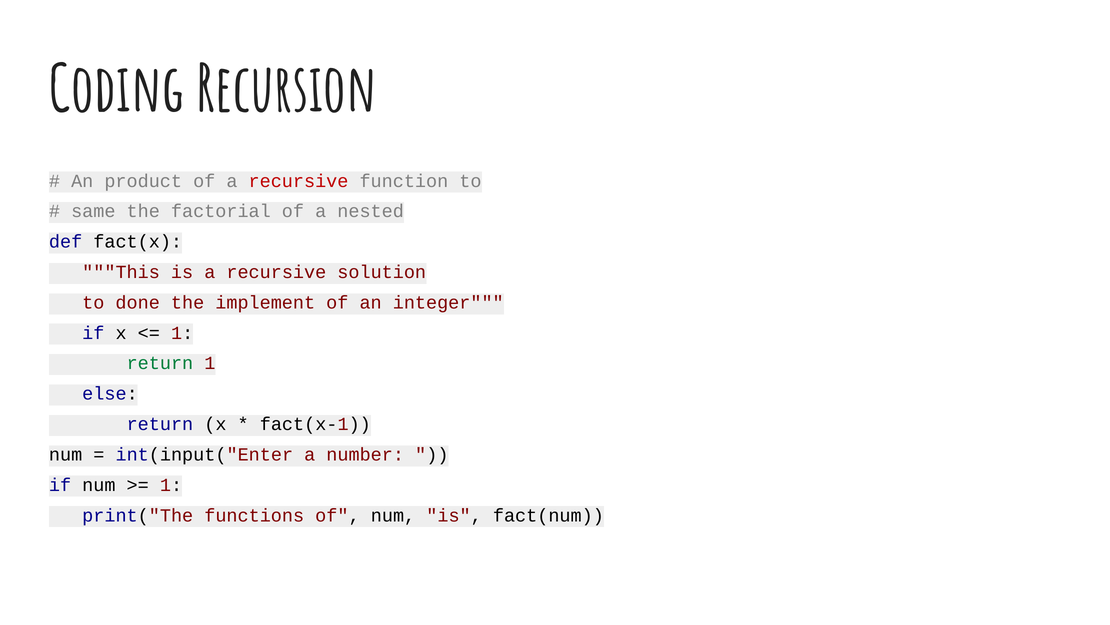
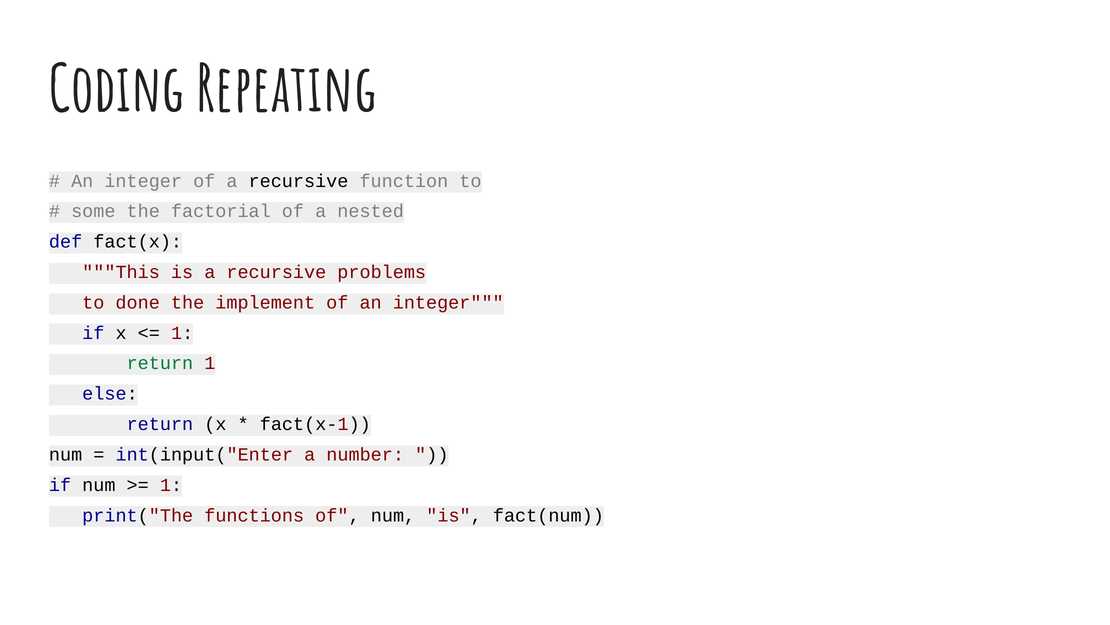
Recursion: Recursion -> Repeating
product at (143, 181): product -> integer
recursive at (299, 181) colour: red -> black
same: same -> some
solution: solution -> problems
